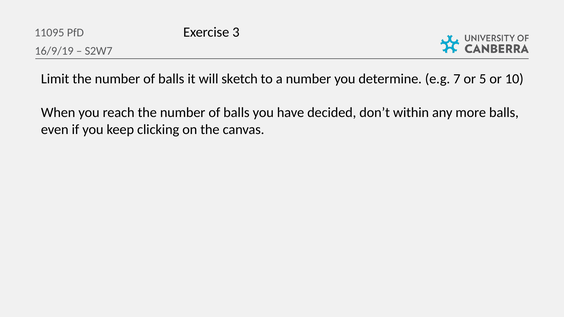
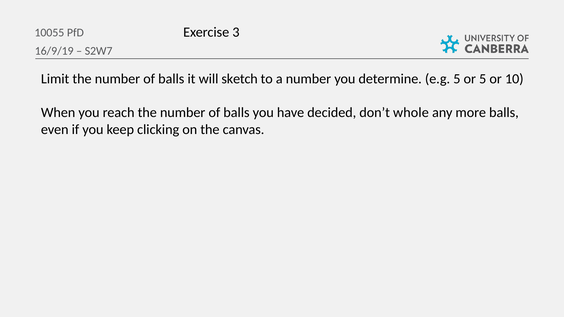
11095: 11095 -> 10055
e.g 7: 7 -> 5
within: within -> whole
